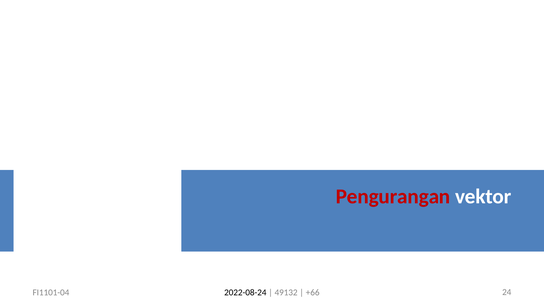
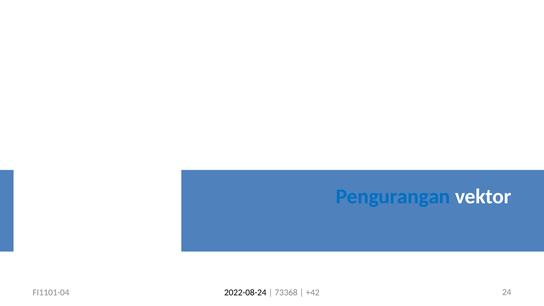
Pengurangan colour: red -> blue
49132: 49132 -> 73368
+66: +66 -> +42
